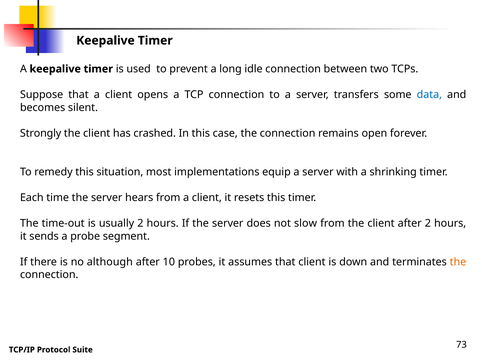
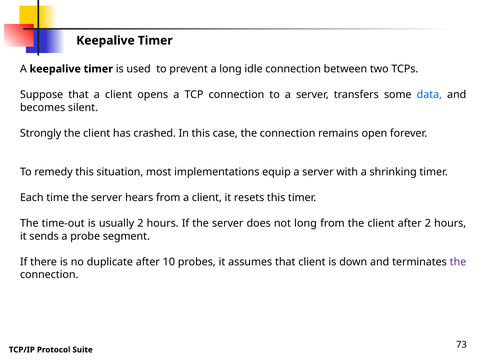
not slow: slow -> long
although: although -> duplicate
the at (458, 262) colour: orange -> purple
